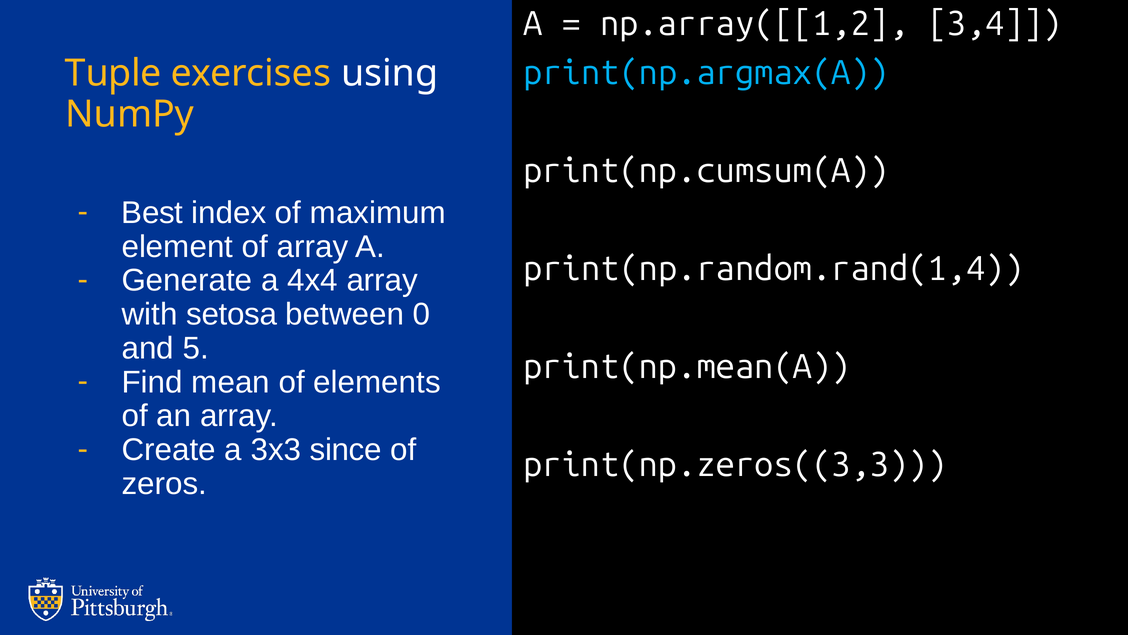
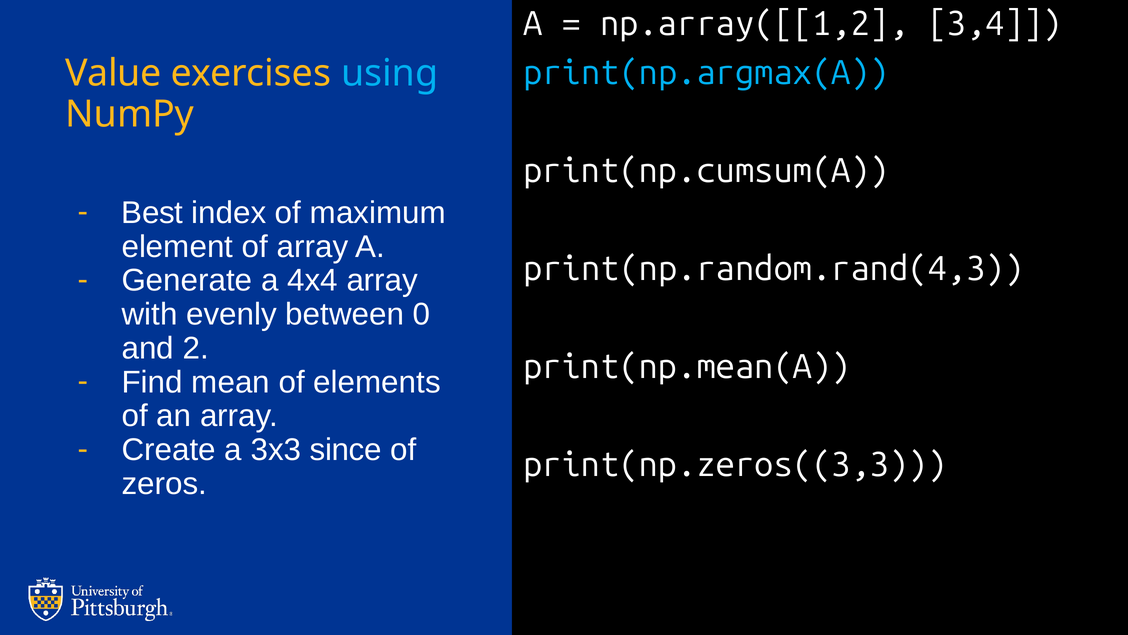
Tuple: Tuple -> Value
using colour: white -> light blue
print(np.random.rand(1,4: print(np.random.rand(1,4 -> print(np.random.rand(4,3
setosa: setosa -> evenly
5: 5 -> 2
